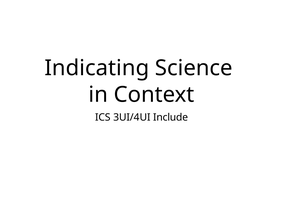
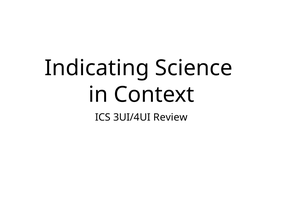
Include: Include -> Review
